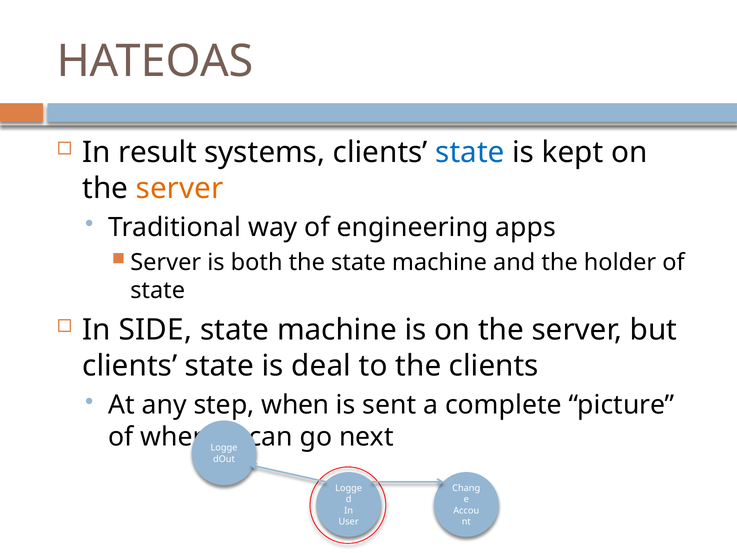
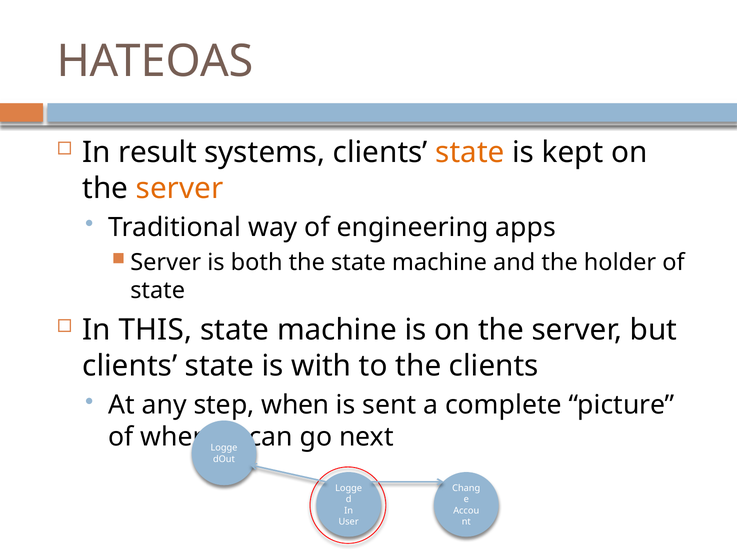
state at (470, 152) colour: blue -> orange
SIDE: SIDE -> THIS
deal: deal -> with
